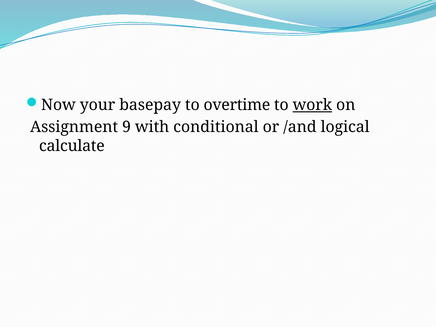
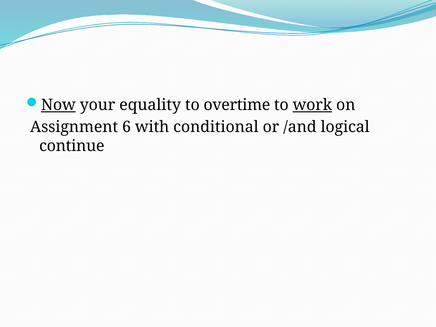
Now underline: none -> present
basepay: basepay -> equality
9: 9 -> 6
calculate: calculate -> continue
